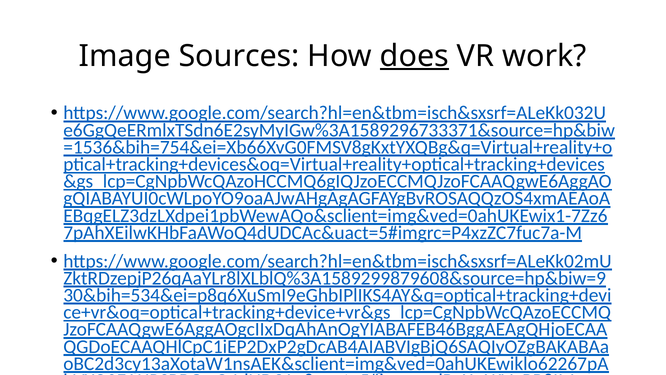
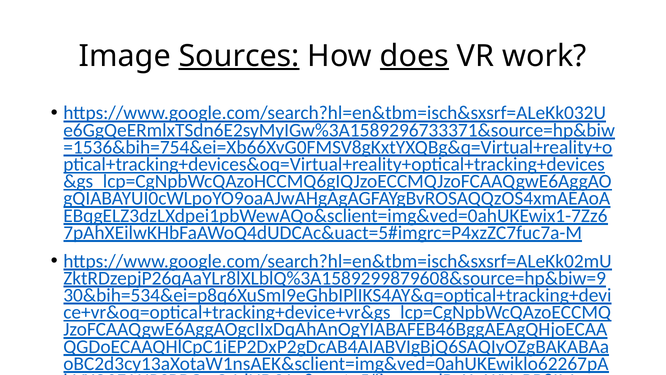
Sources underline: none -> present
